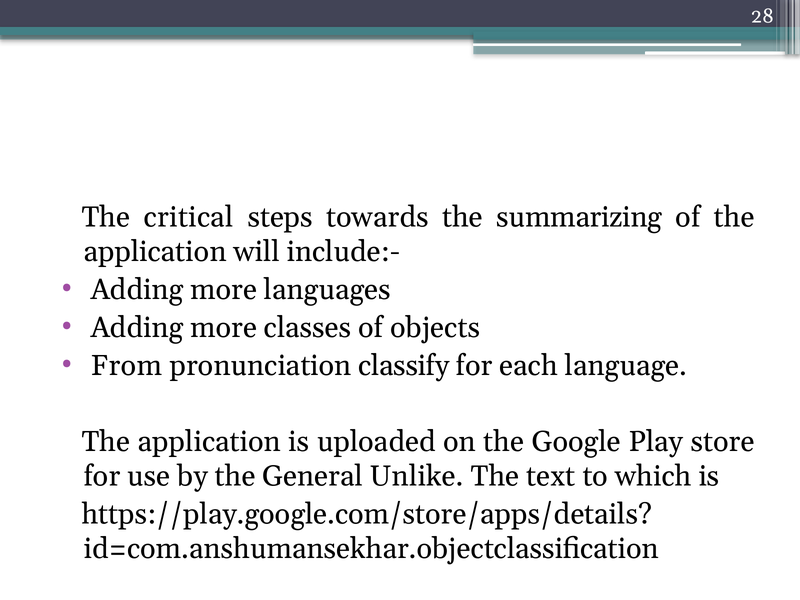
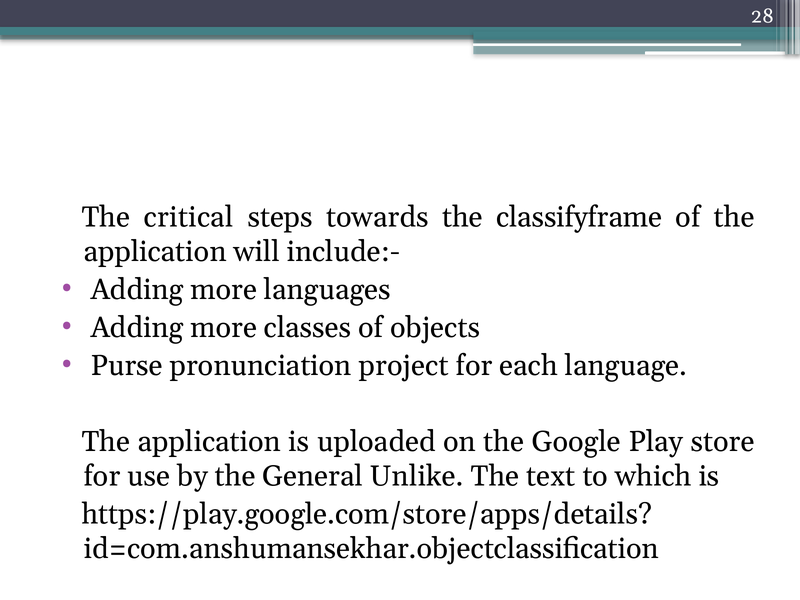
summarizing: summarizing -> classifyframe
From: From -> Purse
classify: classify -> project
